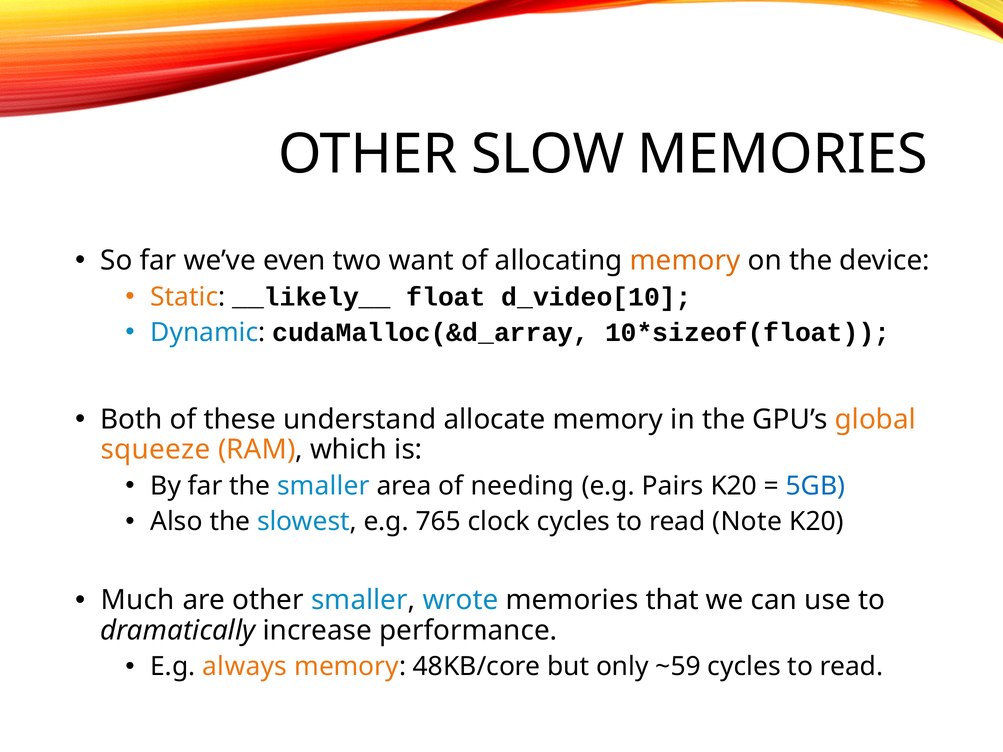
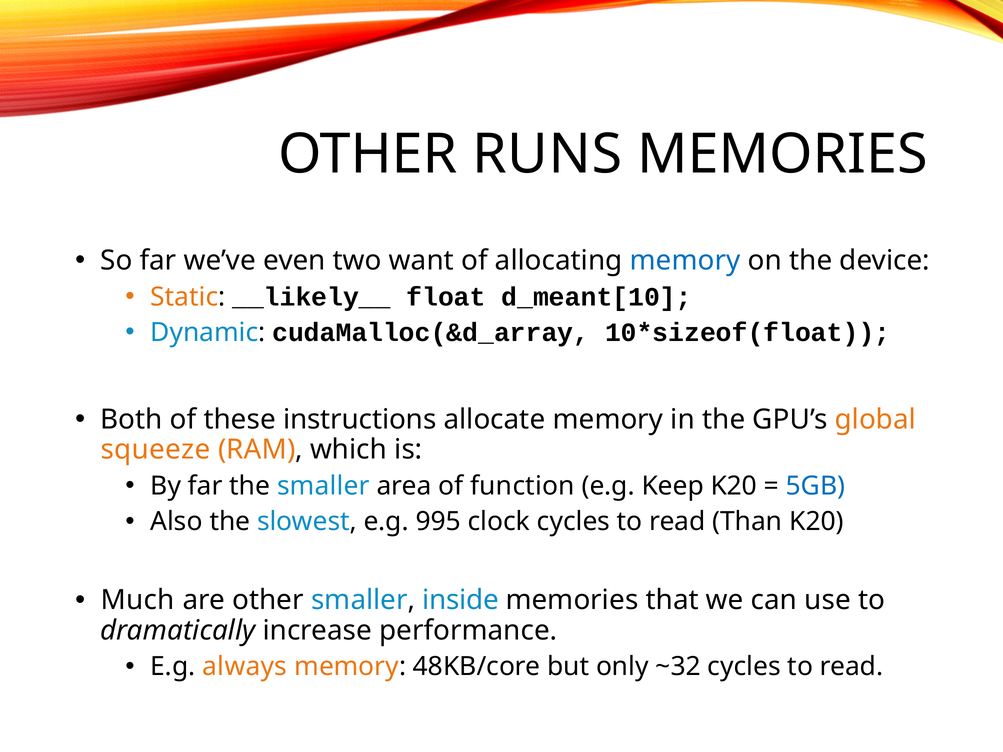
SLOW: SLOW -> RUNS
memory at (685, 261) colour: orange -> blue
d_video[10: d_video[10 -> d_meant[10
understand: understand -> instructions
needing: needing -> function
Pairs: Pairs -> Keep
765: 765 -> 995
Note: Note -> Than
wrote: wrote -> inside
~59: ~59 -> ~32
